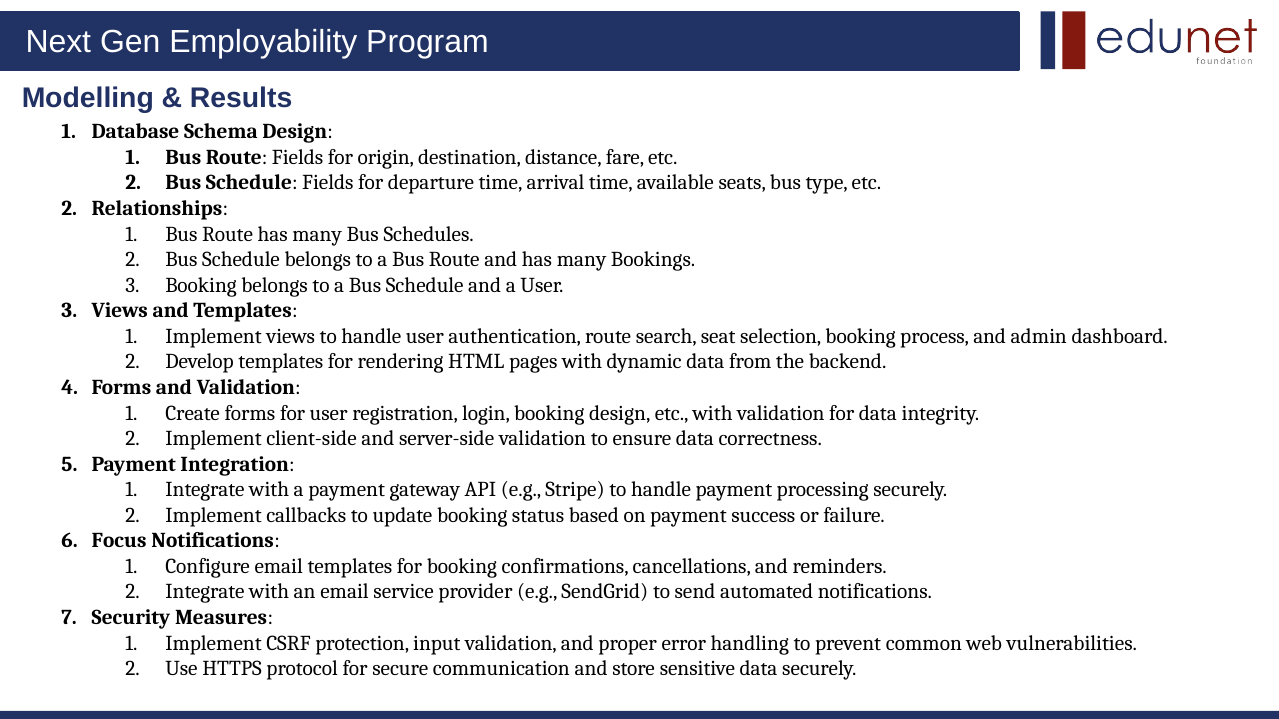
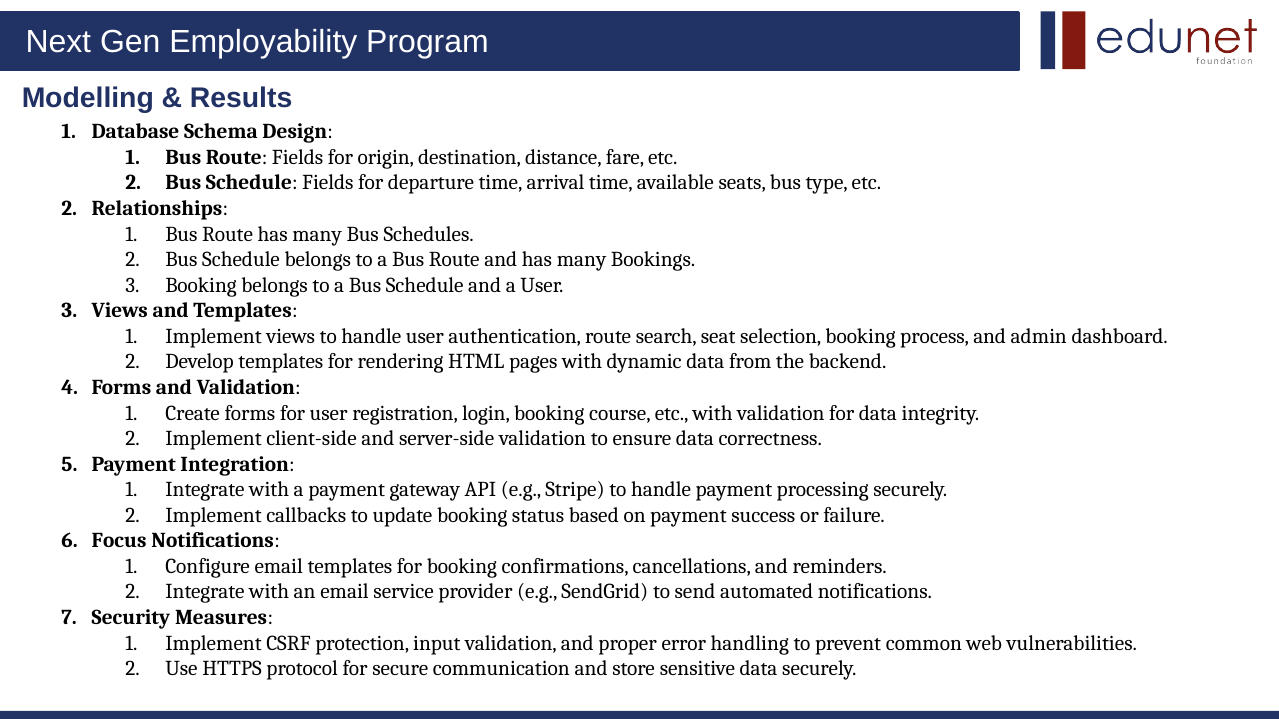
booking design: design -> course
